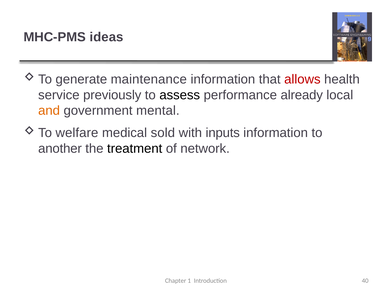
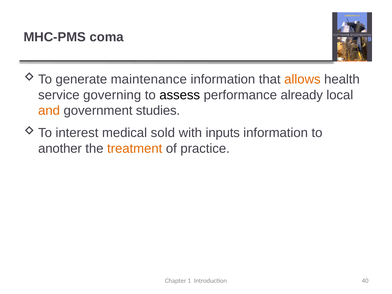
ideas: ideas -> coma
allows colour: red -> orange
previously: previously -> governing
mental: mental -> studies
welfare: welfare -> interest
treatment colour: black -> orange
network: network -> practice
